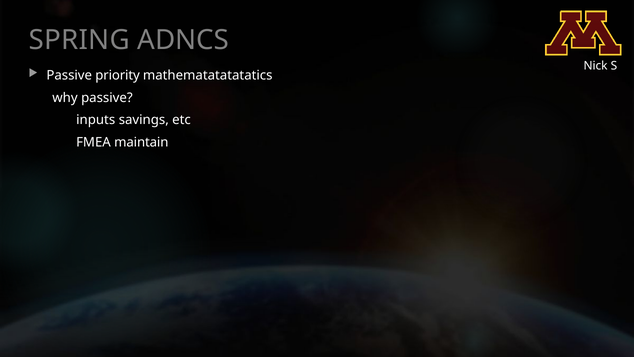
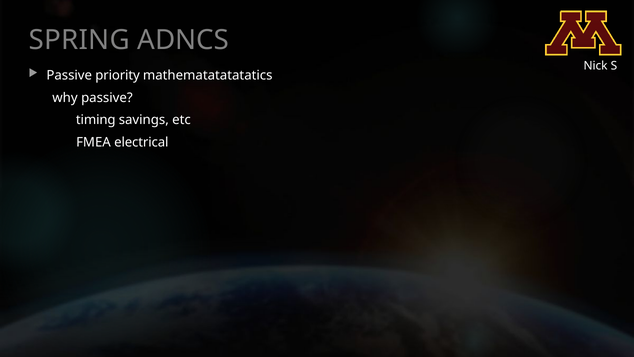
inputs: inputs -> timing
maintain: maintain -> electrical
